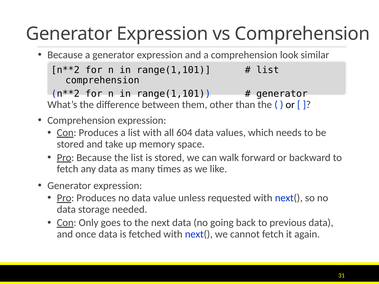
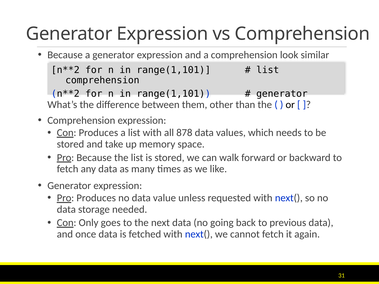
604: 604 -> 878
